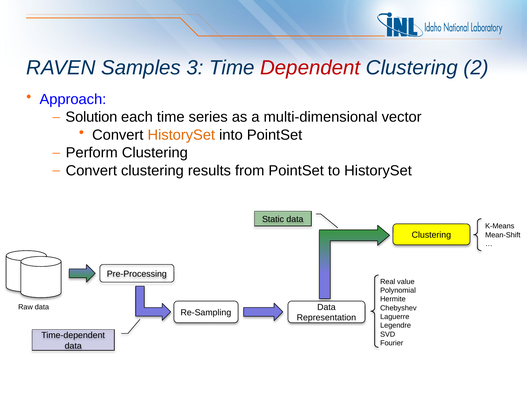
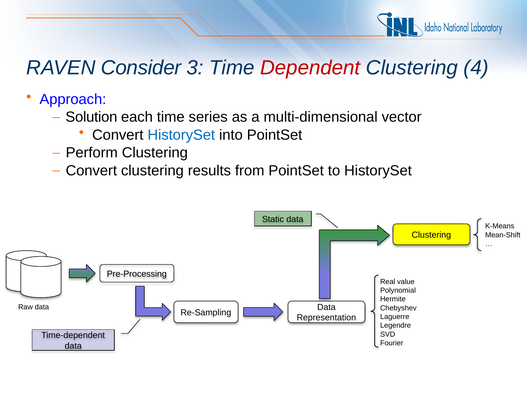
Samples: Samples -> Consider
2: 2 -> 4
HistorySet at (181, 135) colour: orange -> blue
